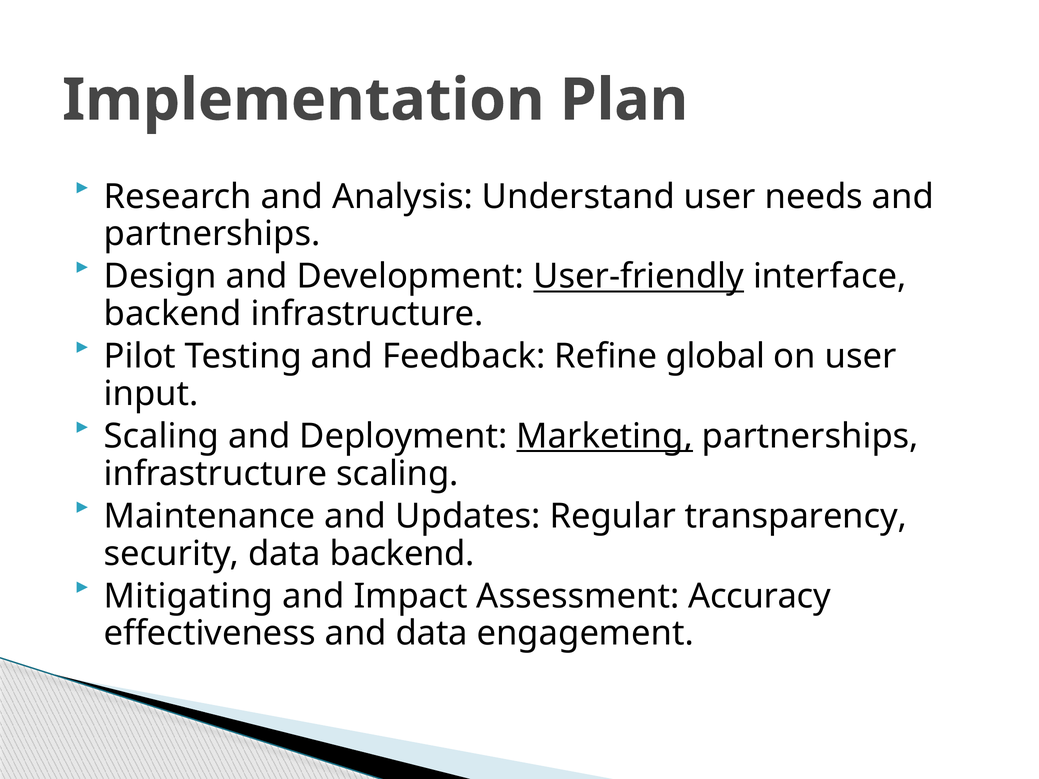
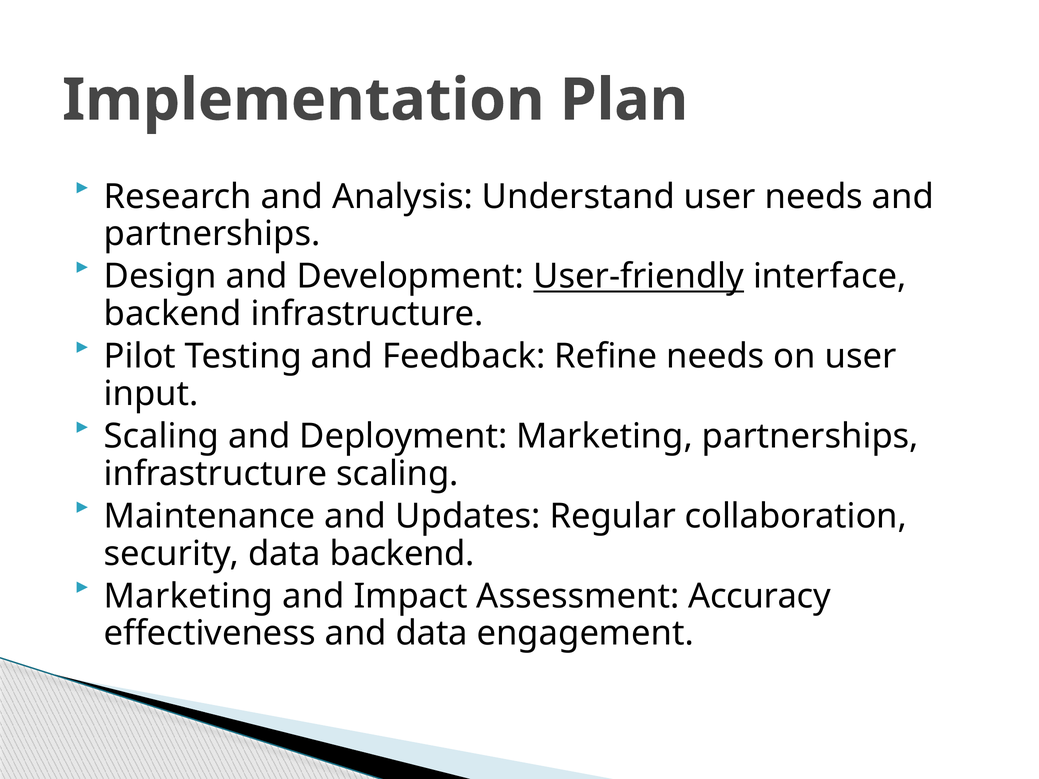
Refine global: global -> needs
Marketing at (605, 436) underline: present -> none
transparency: transparency -> collaboration
Mitigating at (188, 596): Mitigating -> Marketing
